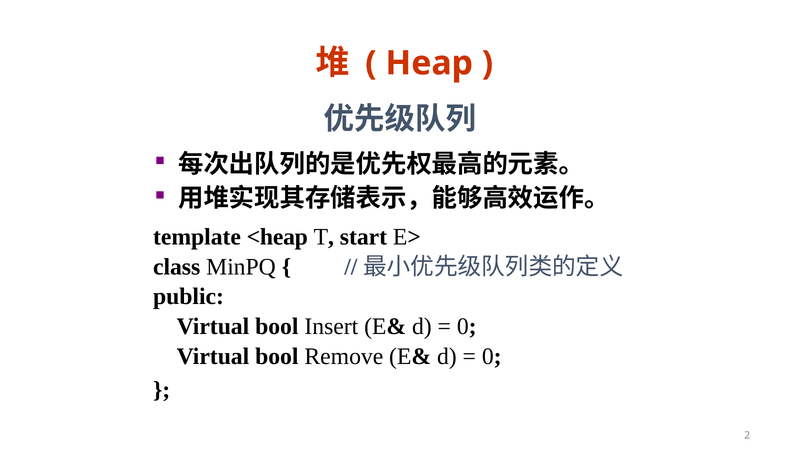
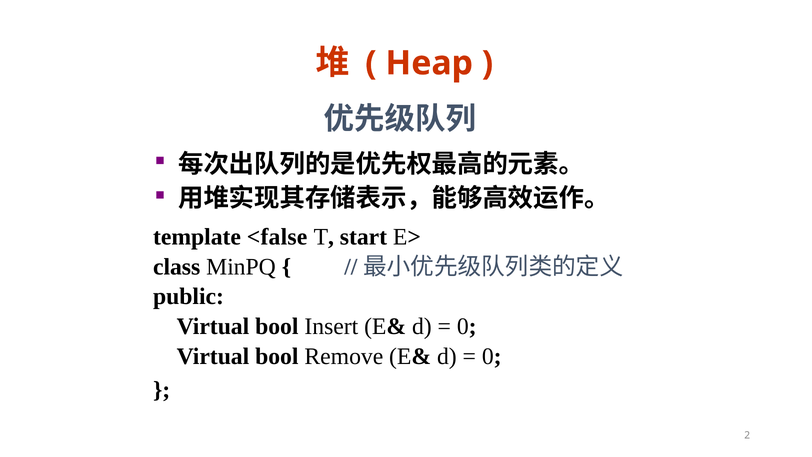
<heap: <heap -> <false
